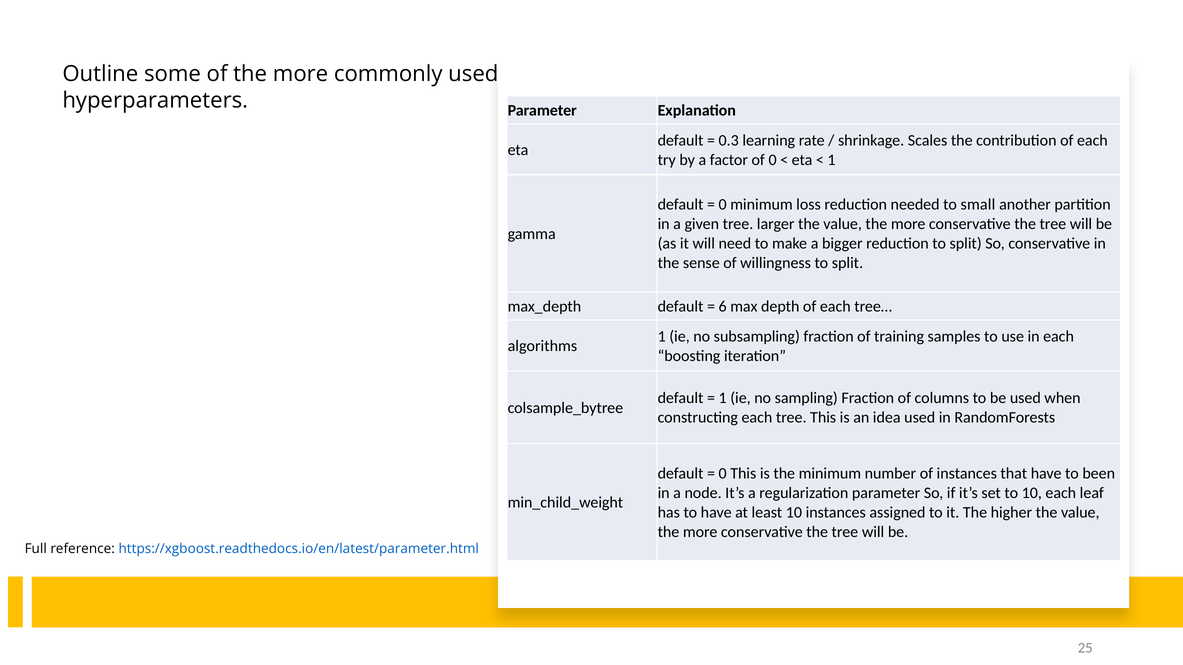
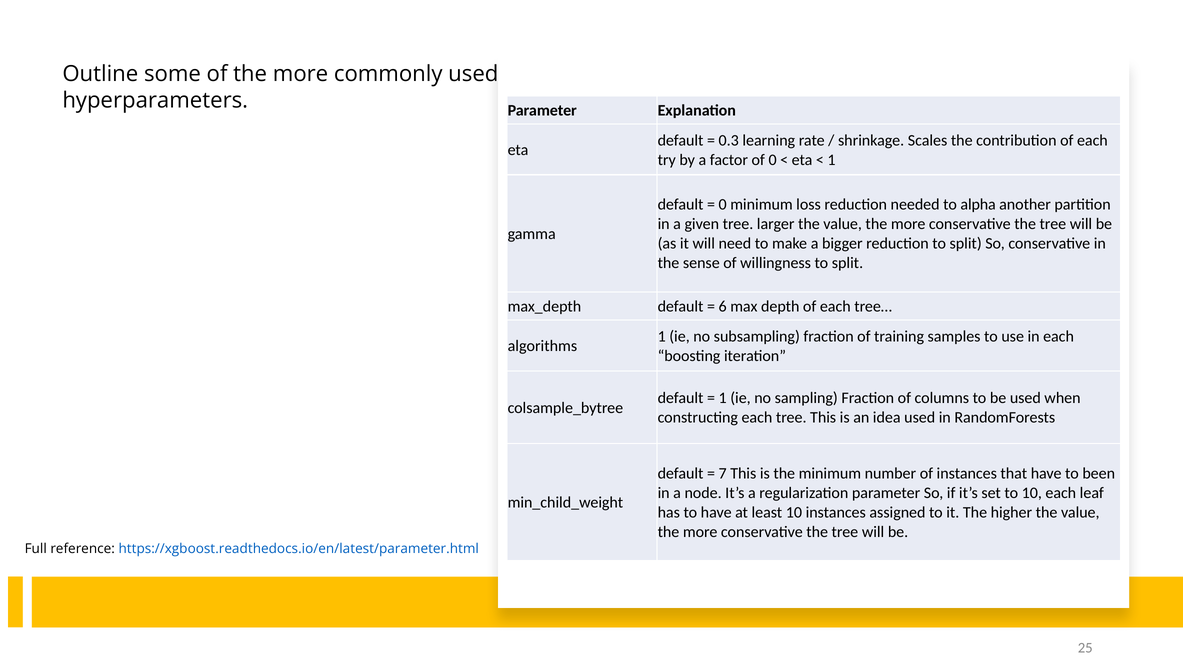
small: small -> alpha
0 at (723, 474): 0 -> 7
